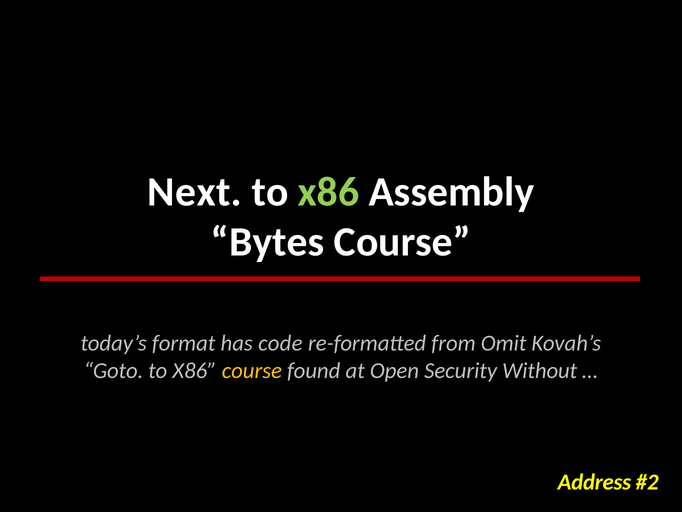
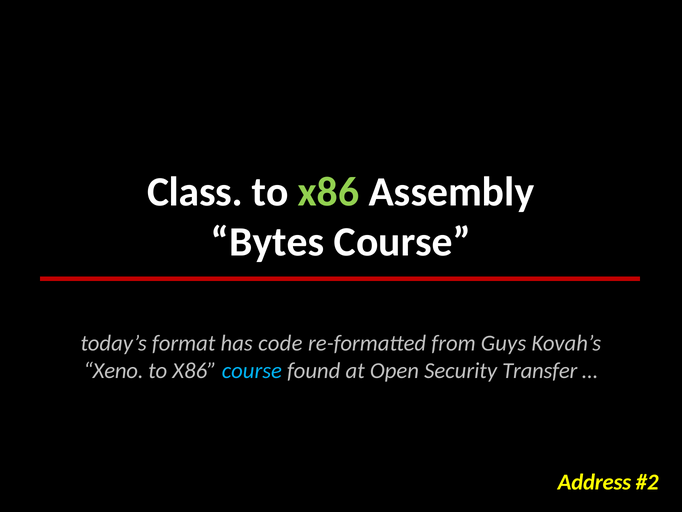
Next: Next -> Class
Omit: Omit -> Guys
Goto: Goto -> Xeno
course at (252, 370) colour: yellow -> light blue
Without: Without -> Transfer
